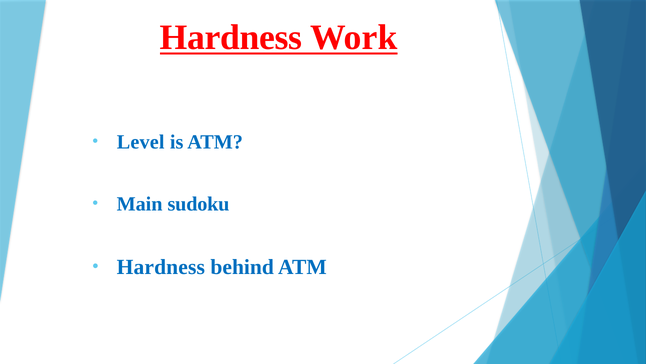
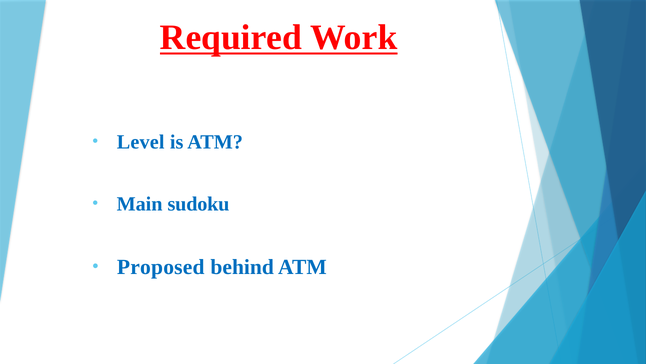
Hardness at (231, 38): Hardness -> Required
Hardness at (161, 267): Hardness -> Proposed
